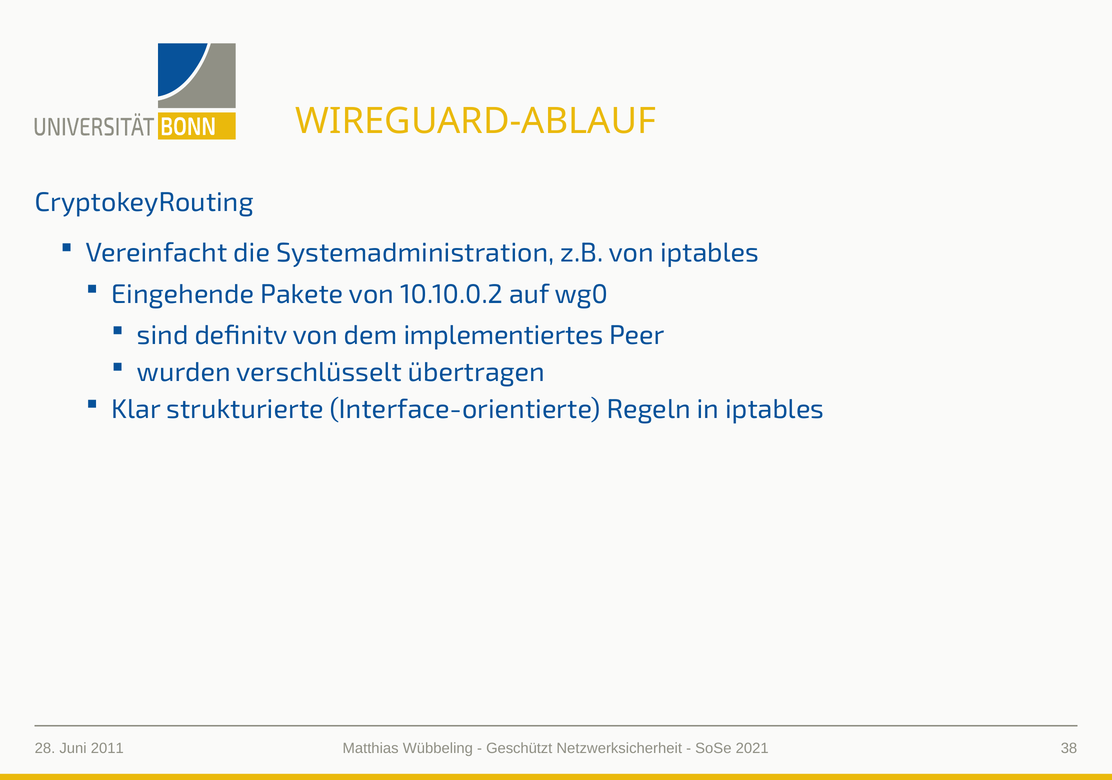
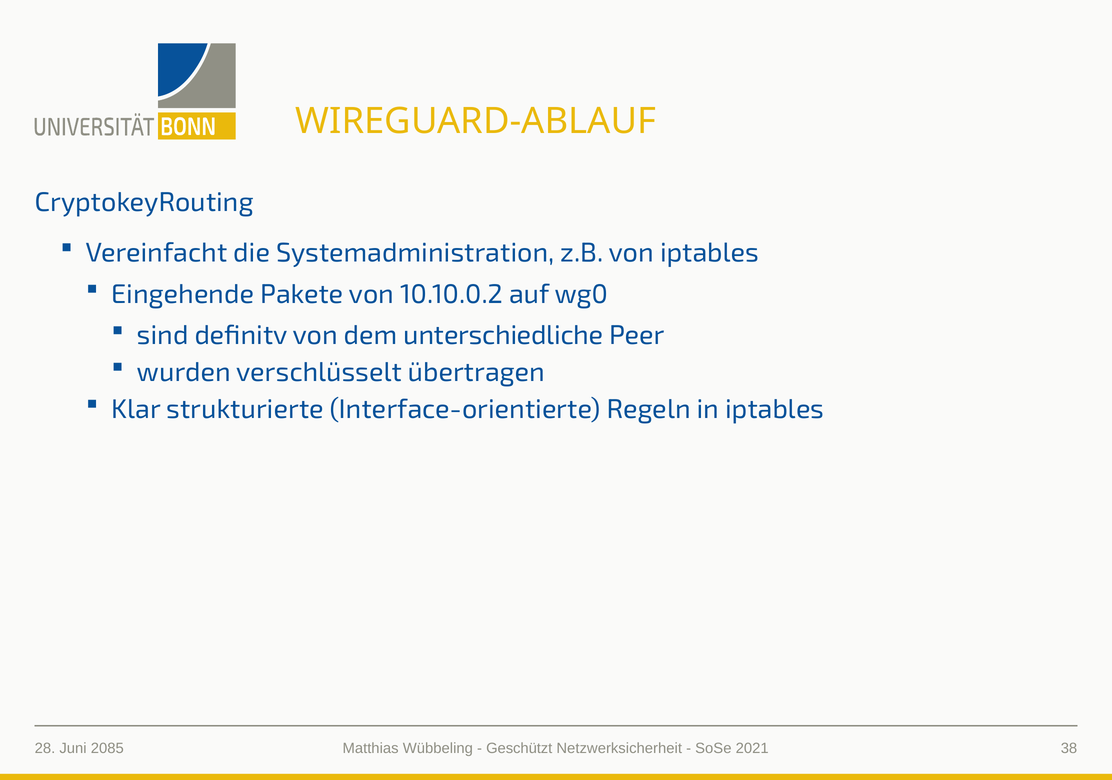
implementiertes: implementiertes -> unterschiedliche
2011: 2011 -> 2085
